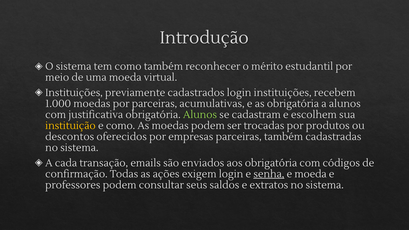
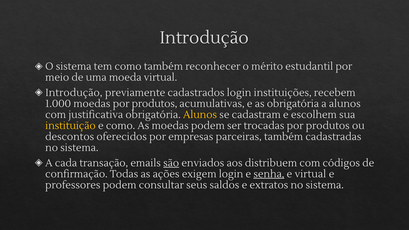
Instituições at (74, 93): Instituições -> Introdução
moedas por parceiras: parceiras -> produtos
Alunos at (200, 115) colour: light green -> yellow
são underline: none -> present
aos obrigatória: obrigatória -> distribuem
e moeda: moeda -> virtual
